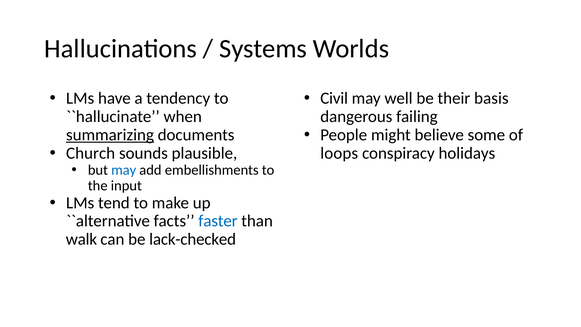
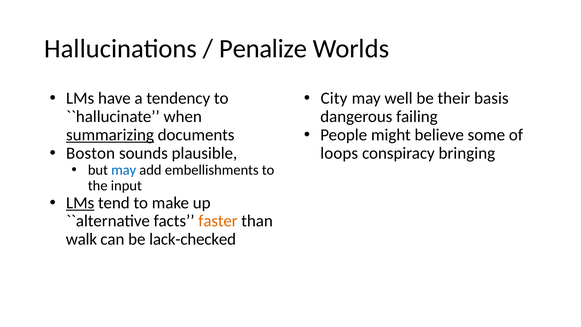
Systems: Systems -> Penalize
Civil: Civil -> City
Church: Church -> Boston
holidays: holidays -> bringing
LMs at (80, 203) underline: none -> present
faster colour: blue -> orange
